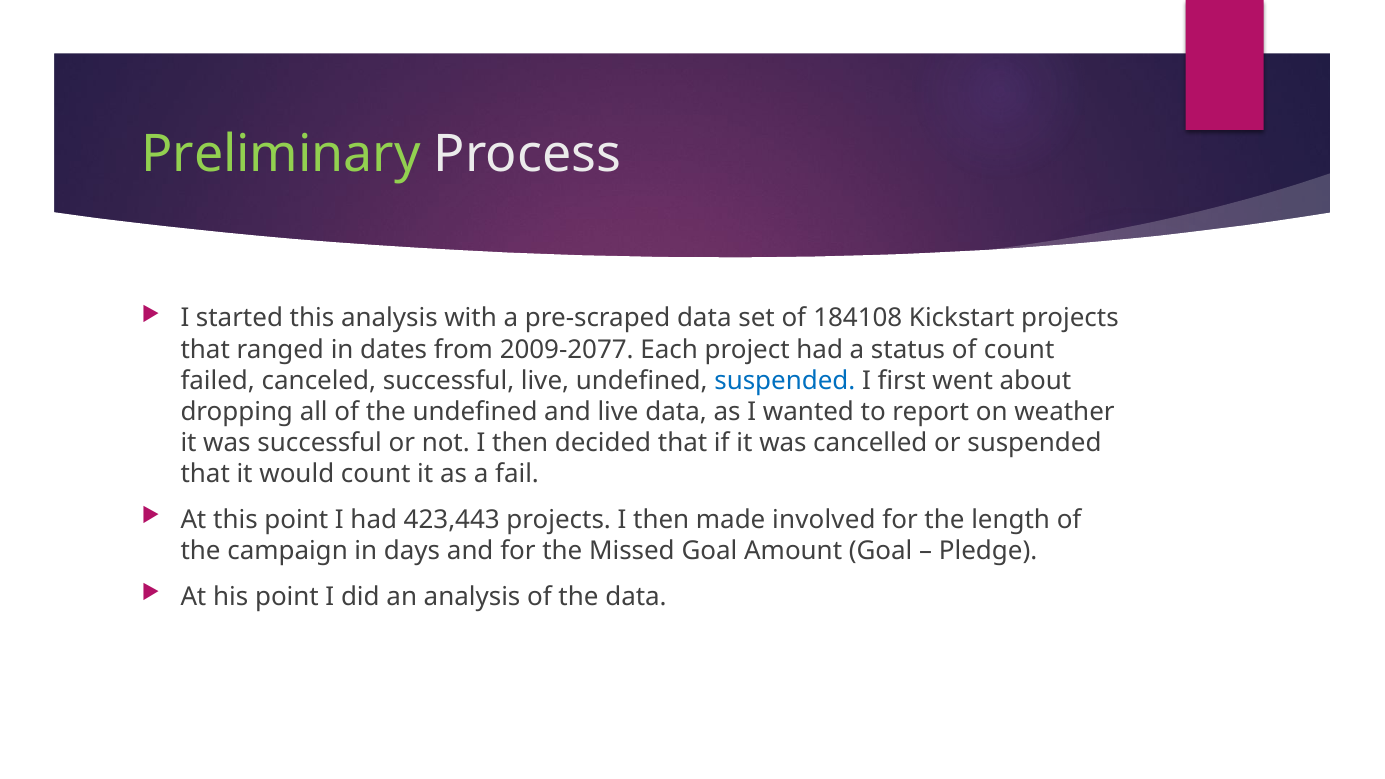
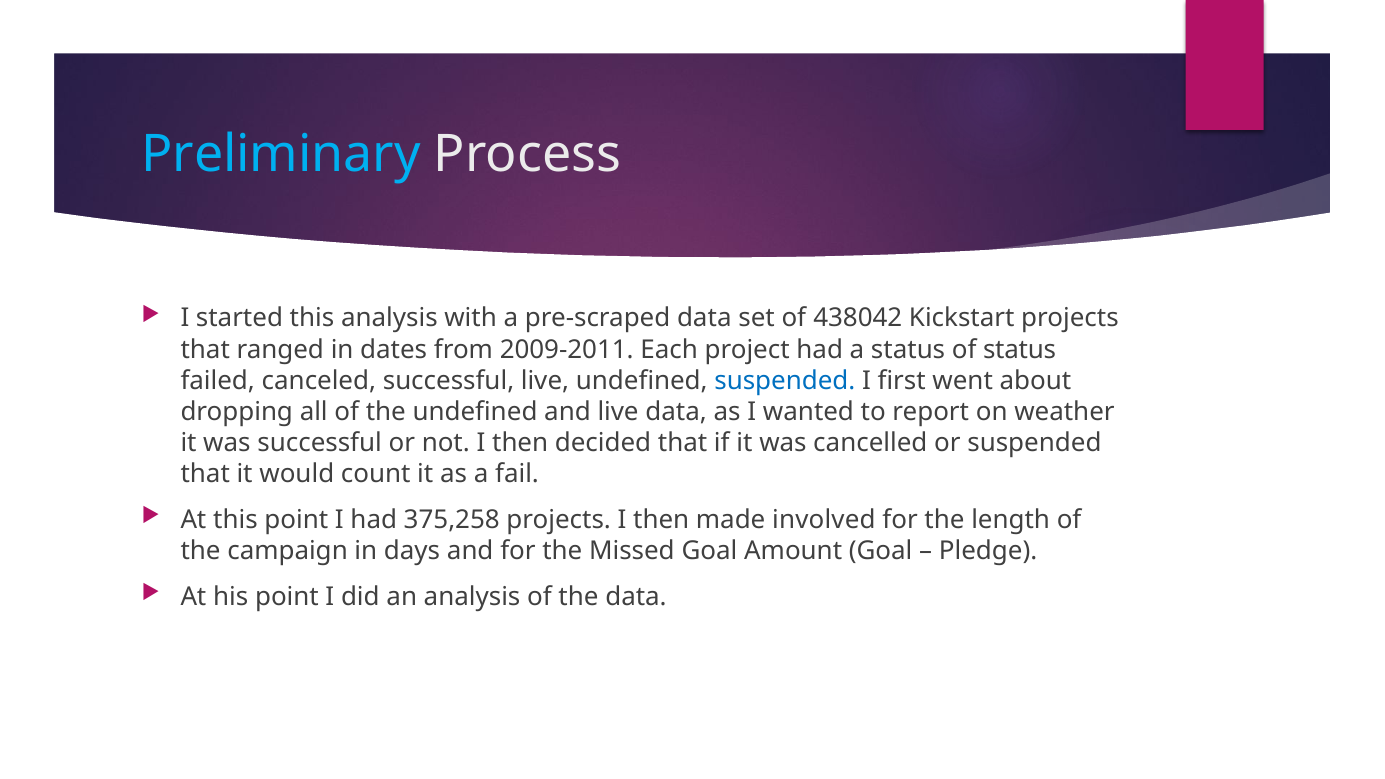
Preliminary colour: light green -> light blue
184108: 184108 -> 438042
2009-2077: 2009-2077 -> 2009-2011
of count: count -> status
423,443: 423,443 -> 375,258
